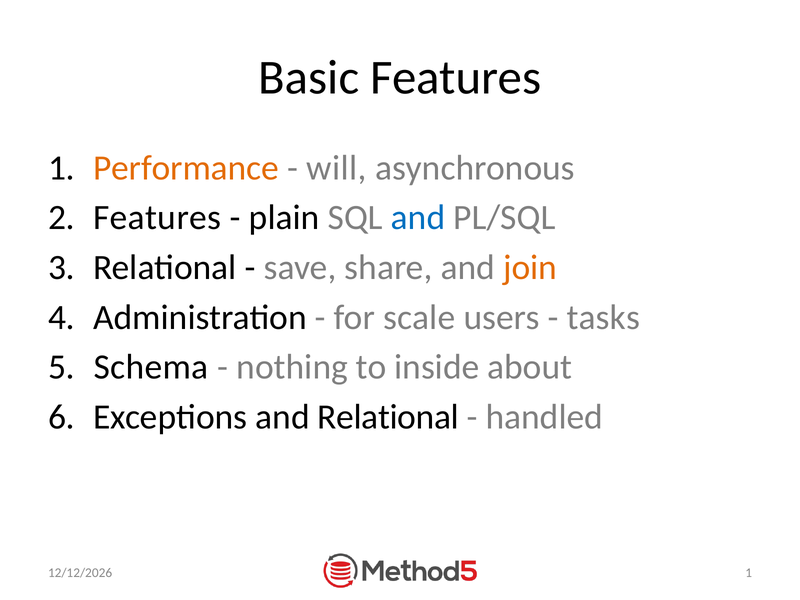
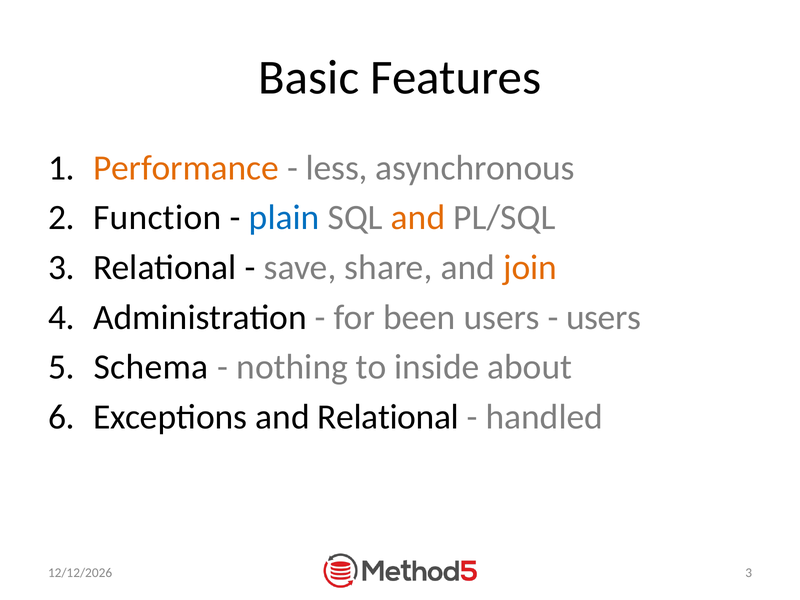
will: will -> less
Features at (157, 218): Features -> Function
plain colour: black -> blue
and at (418, 218) colour: blue -> orange
scale: scale -> been
tasks at (603, 317): tasks -> users
1 at (749, 573): 1 -> 3
